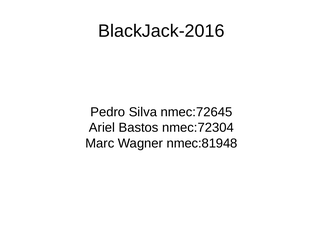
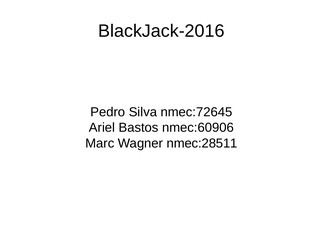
nmec:72304: nmec:72304 -> nmec:60906
nmec:81948: nmec:81948 -> nmec:28511
